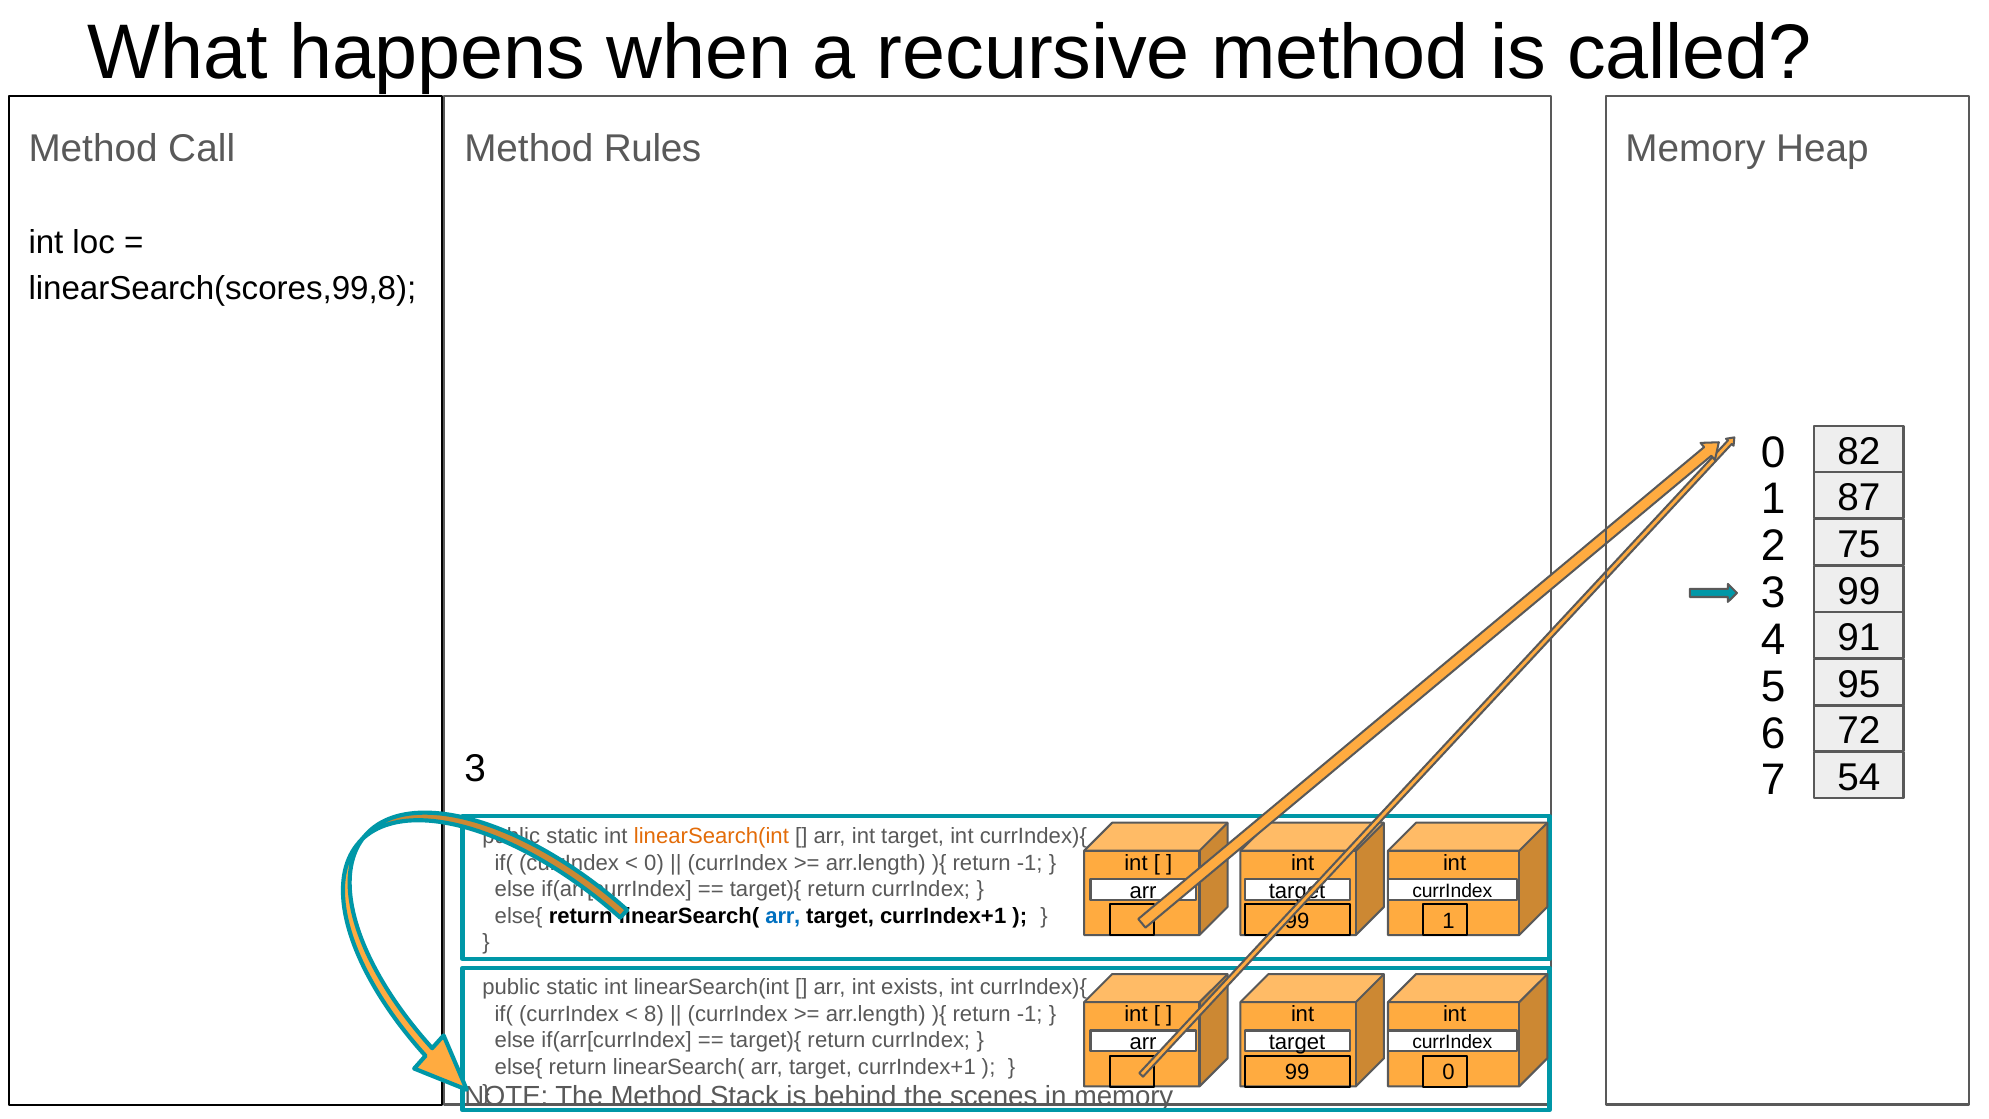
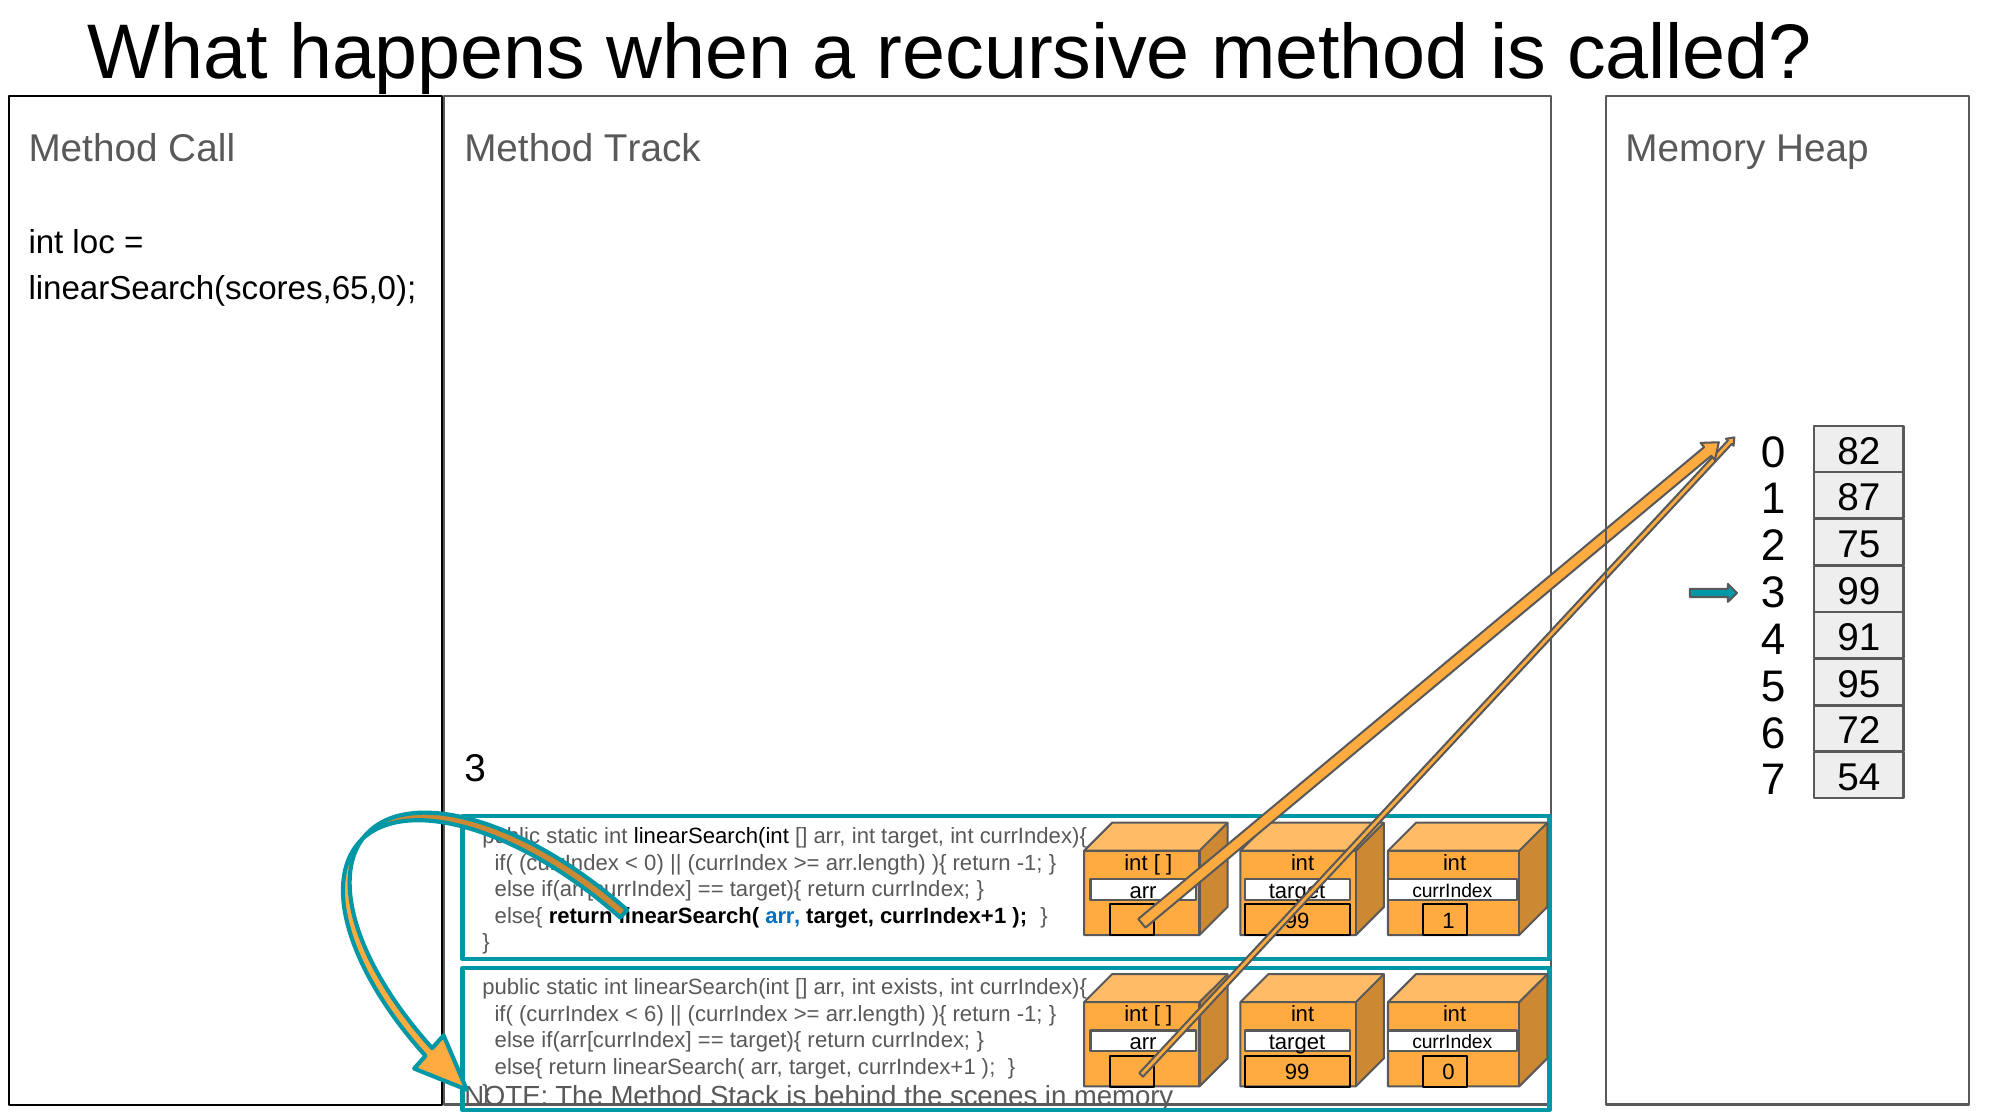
Rules: Rules -> Track
linearSearch(scores,99,8: linearSearch(scores,99,8 -> linearSearch(scores,65,0
linearSearch(int at (711, 836) colour: orange -> black
8 at (654, 1014): 8 -> 6
